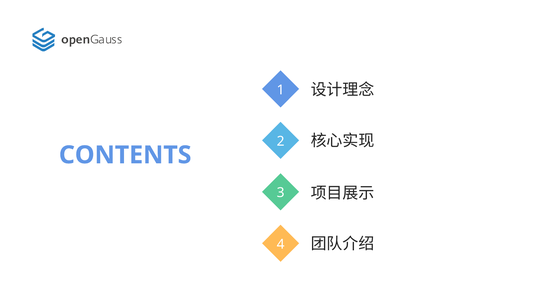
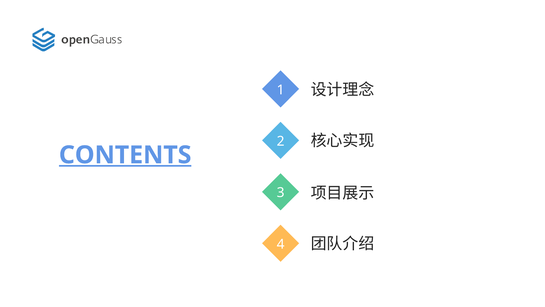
CONTENTS underline: none -> present
